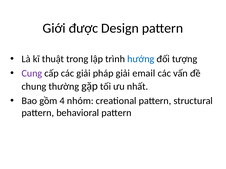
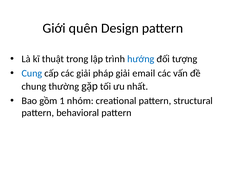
được: được -> quên
Cung colour: purple -> blue
4: 4 -> 1
